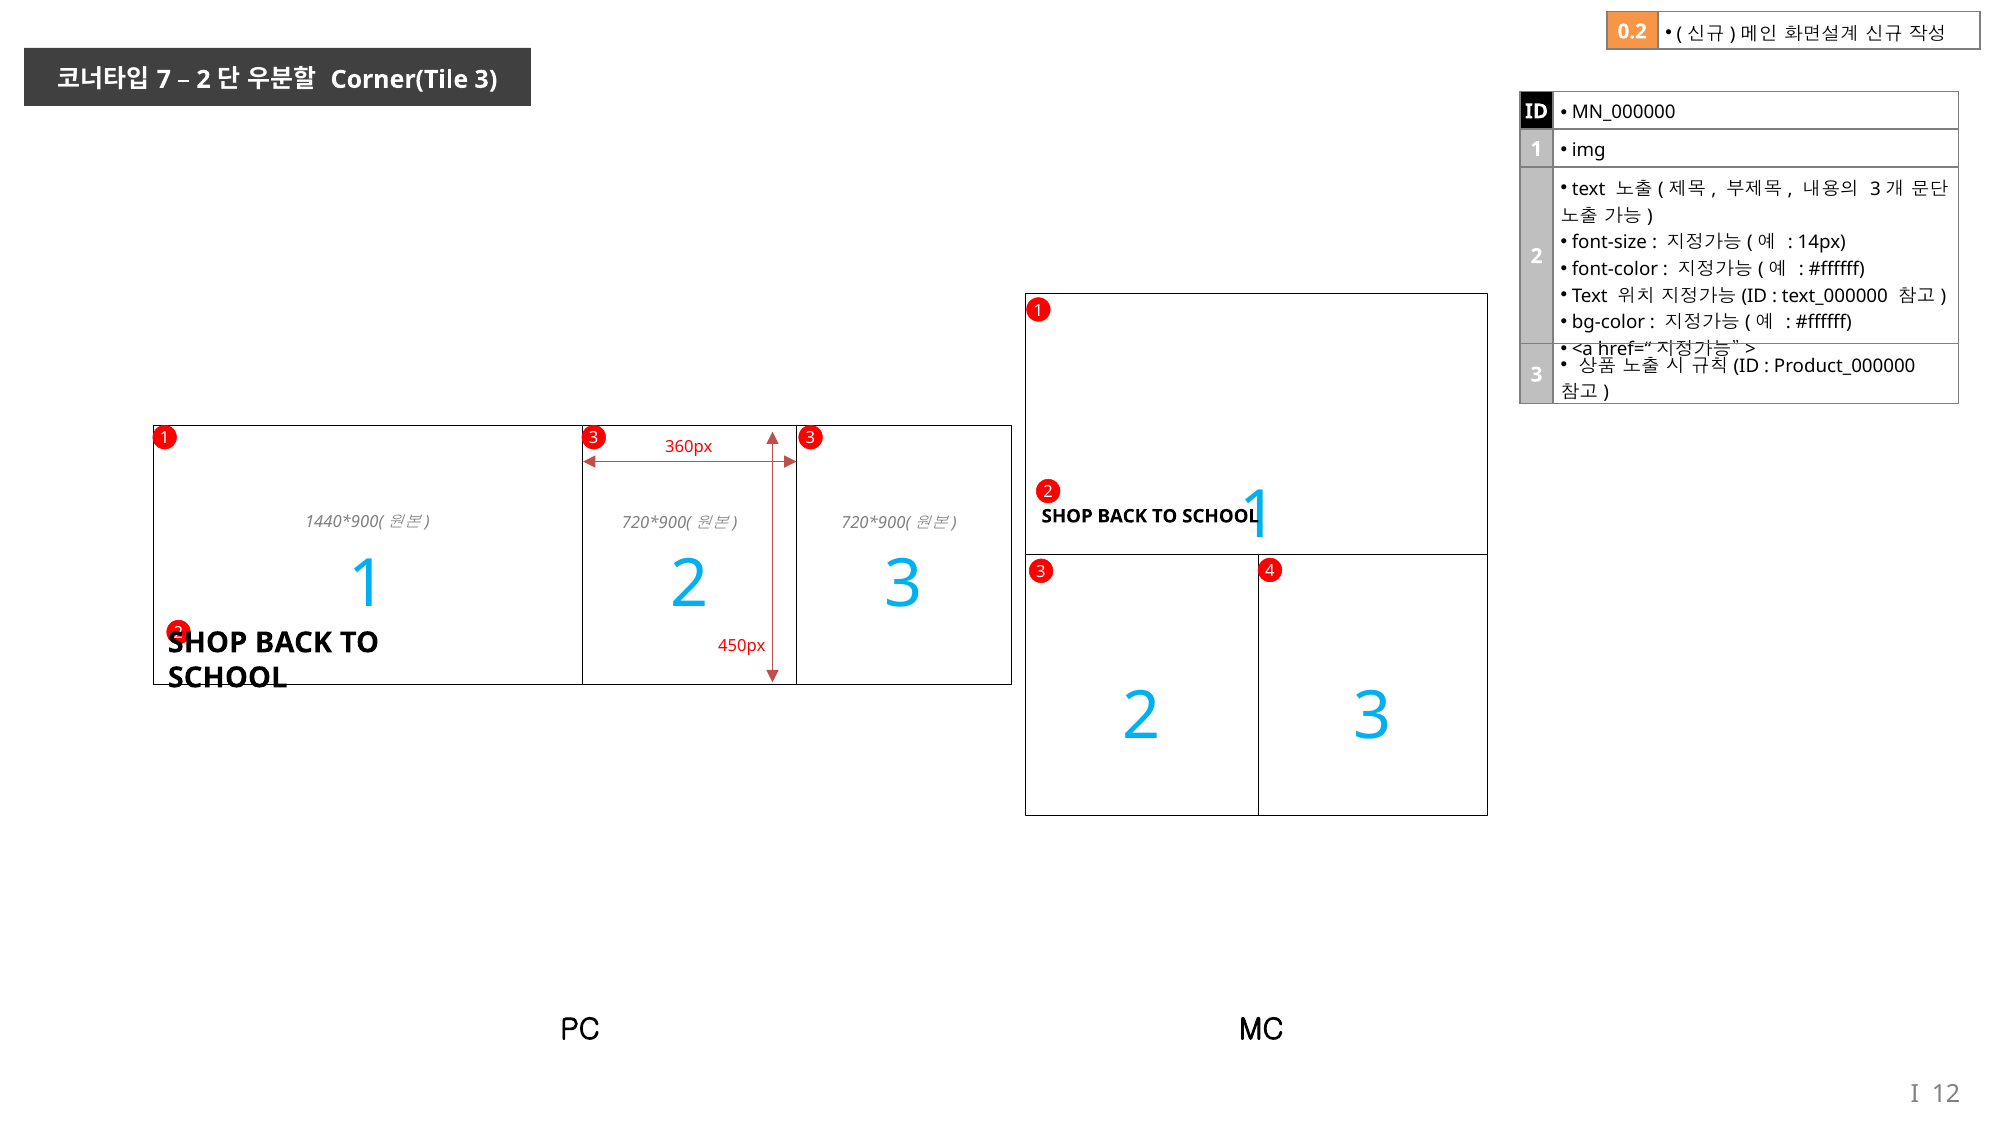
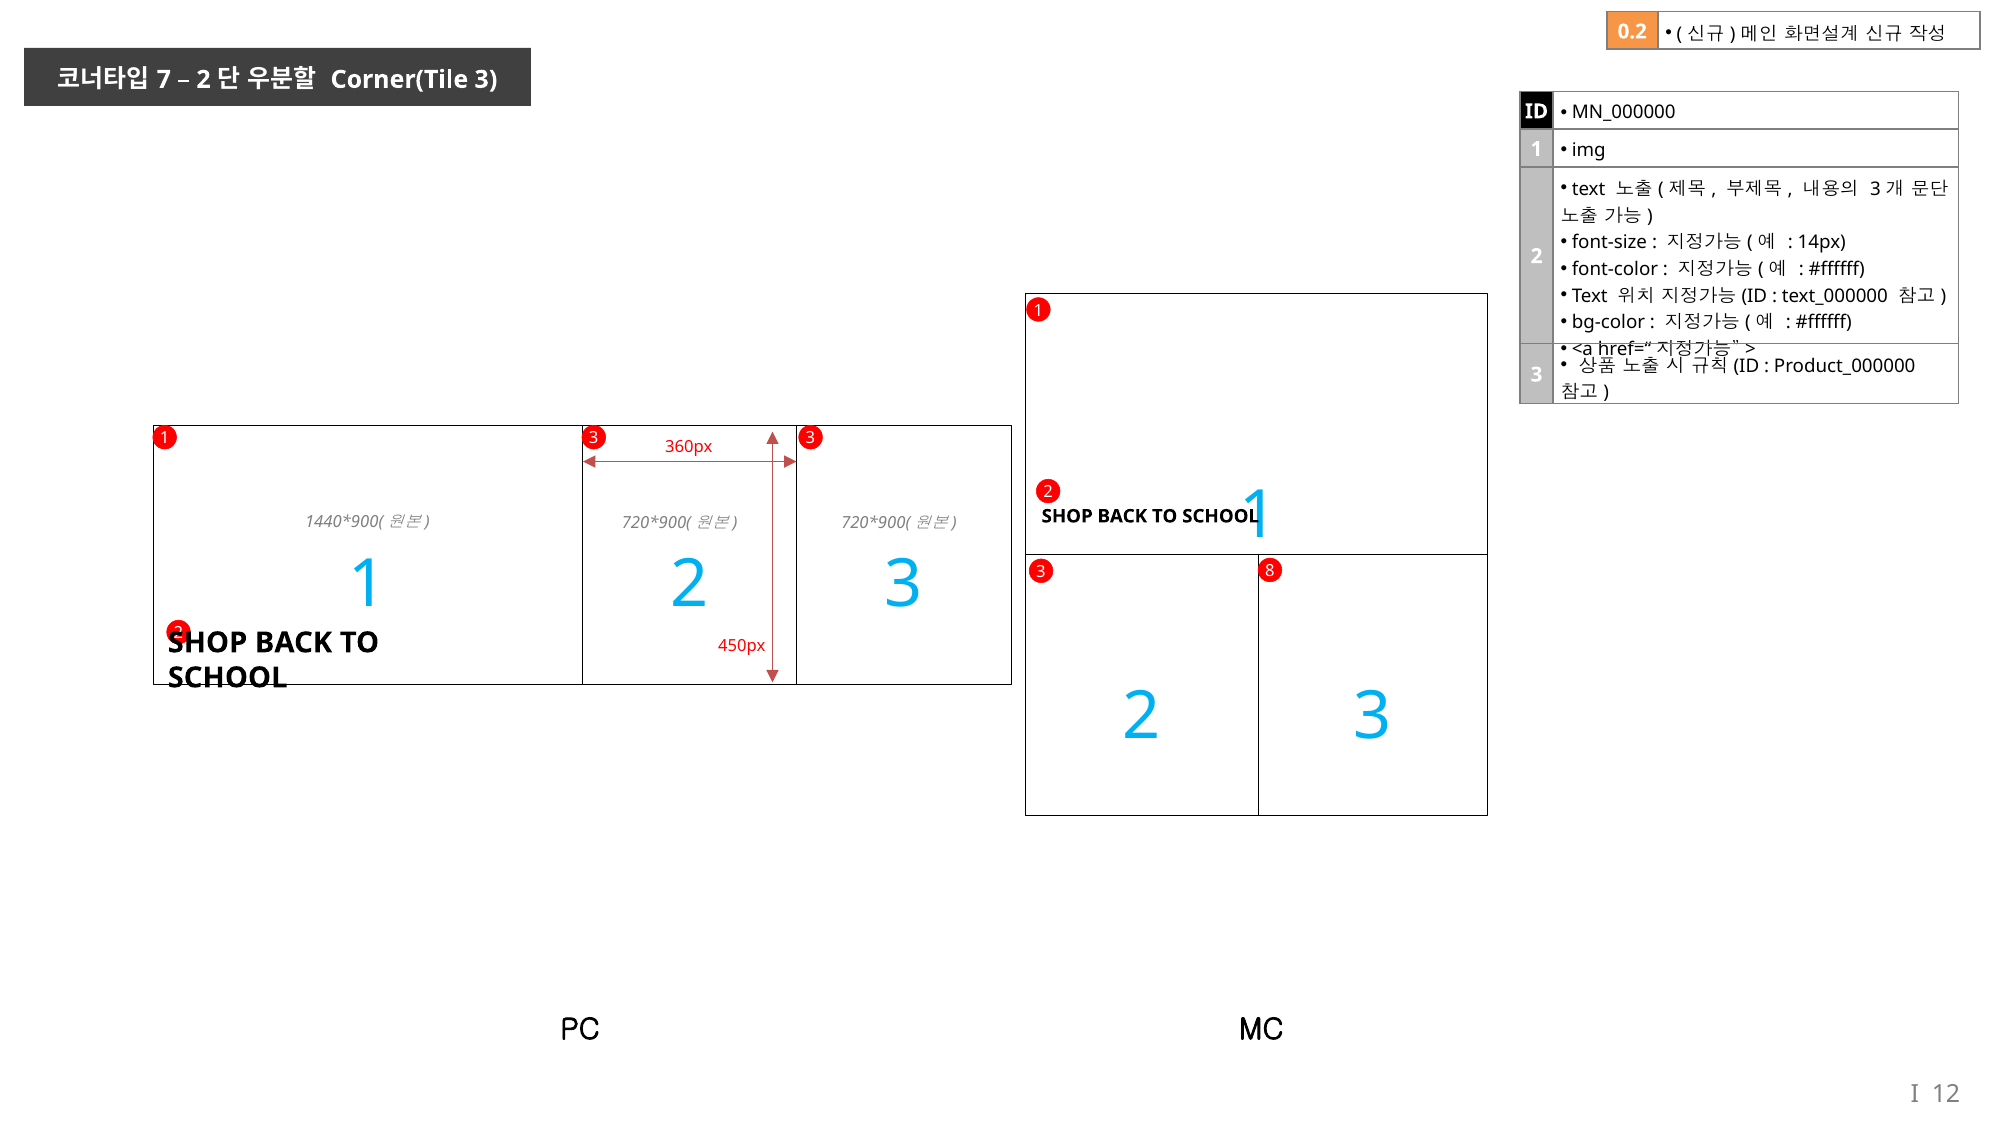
4: 4 -> 8
